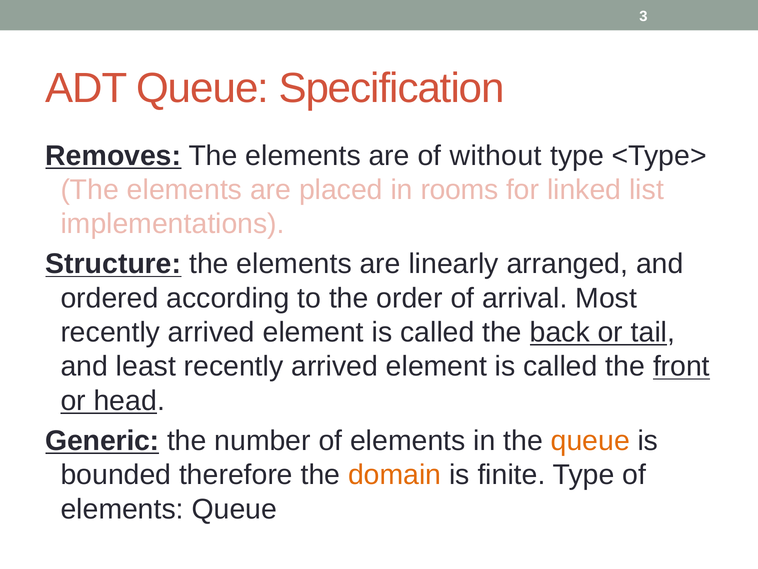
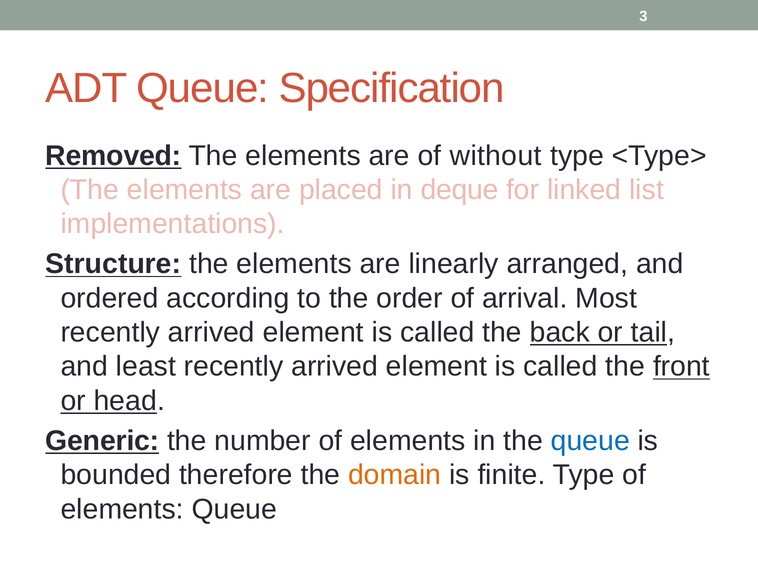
Removes: Removes -> Removed
rooms: rooms -> deque
queue at (590, 440) colour: orange -> blue
